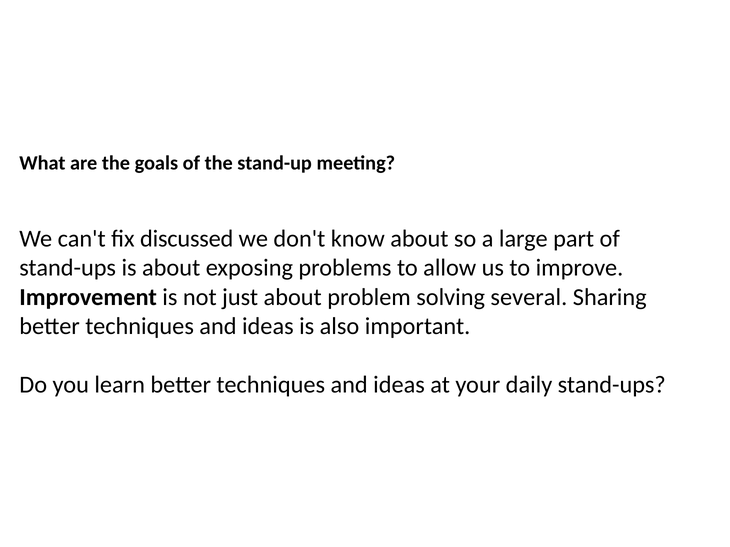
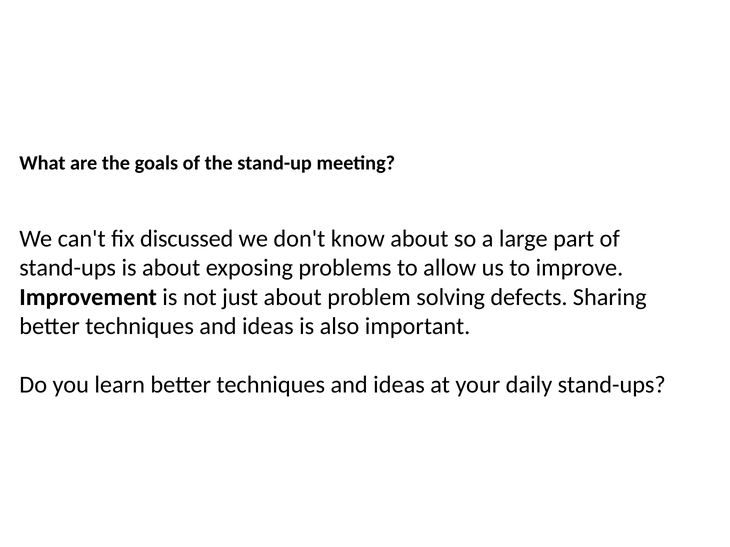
several: several -> defects
